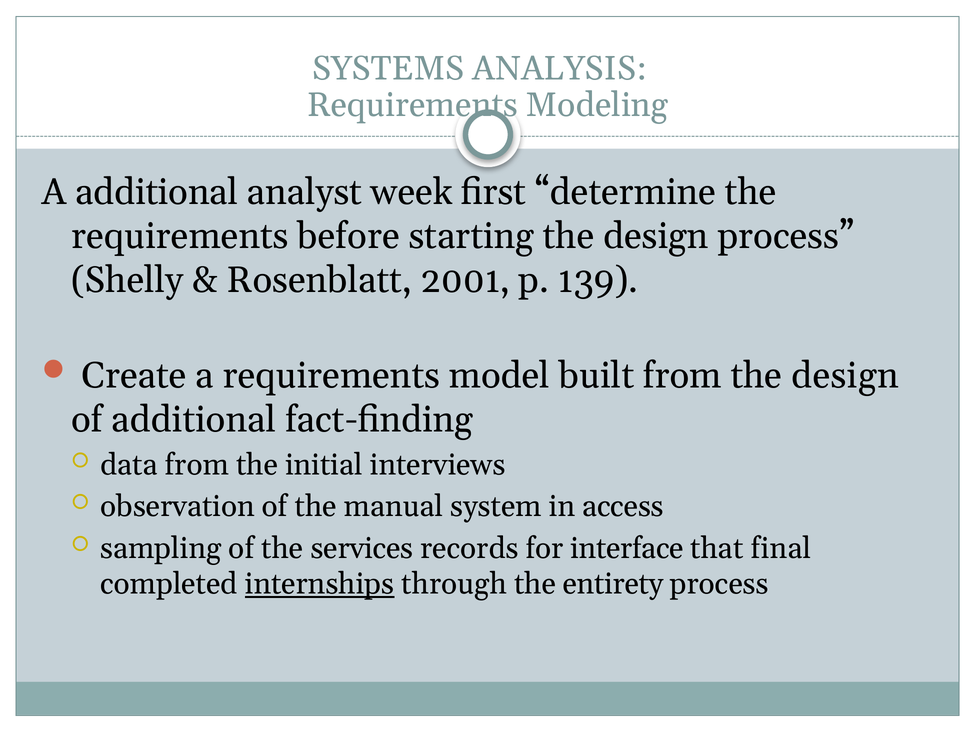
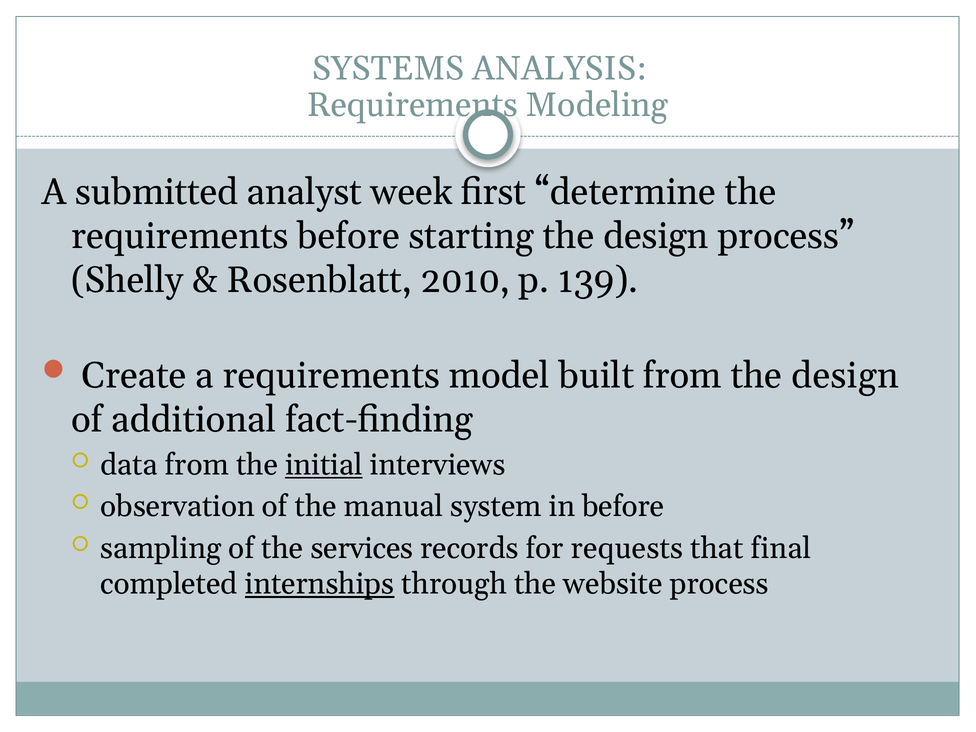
A additional: additional -> submitted
2001: 2001 -> 2010
initial underline: none -> present
in access: access -> before
interface: interface -> requests
entirety: entirety -> website
